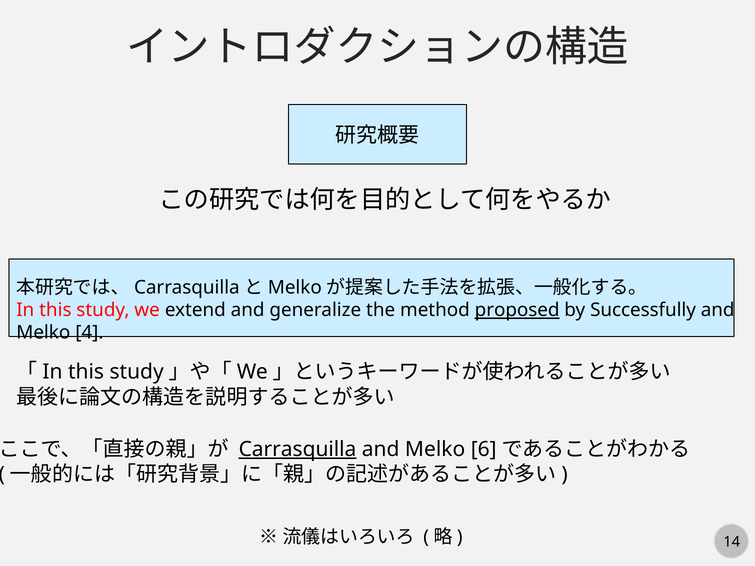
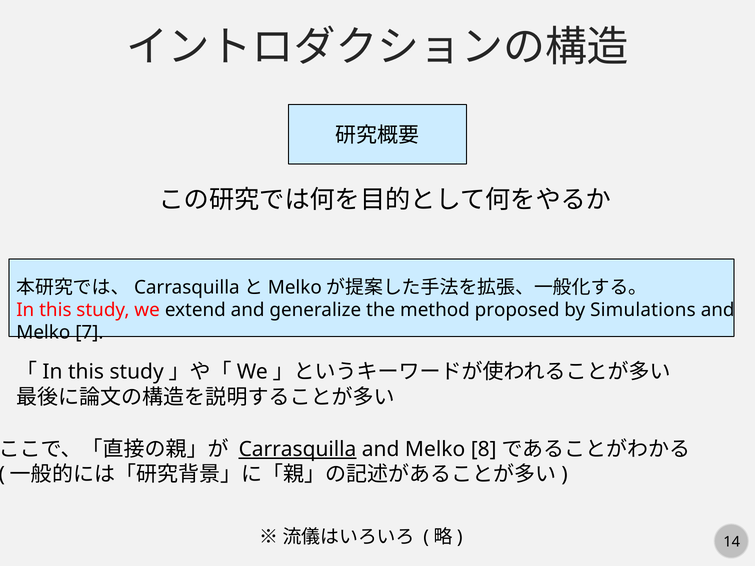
proposed underline: present -> none
Successfully: Successfully -> Simulations
4: 4 -> 7
6: 6 -> 8
